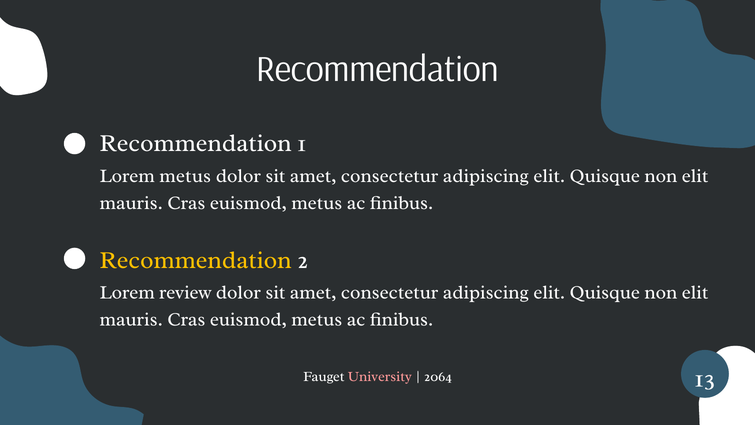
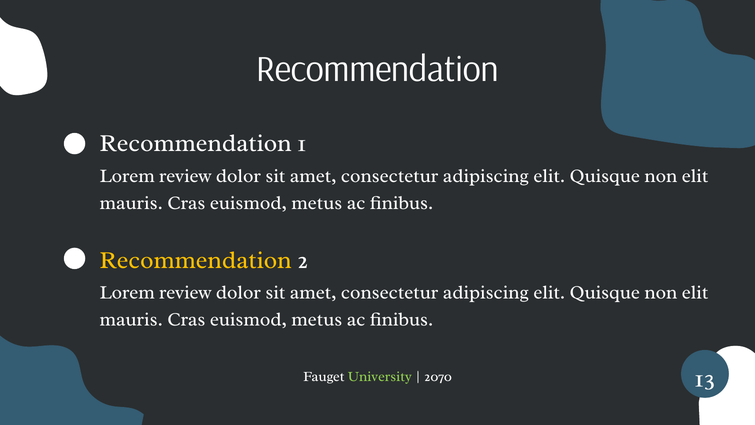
metus at (185, 176): metus -> review
University colour: pink -> light green
2064: 2064 -> 2070
